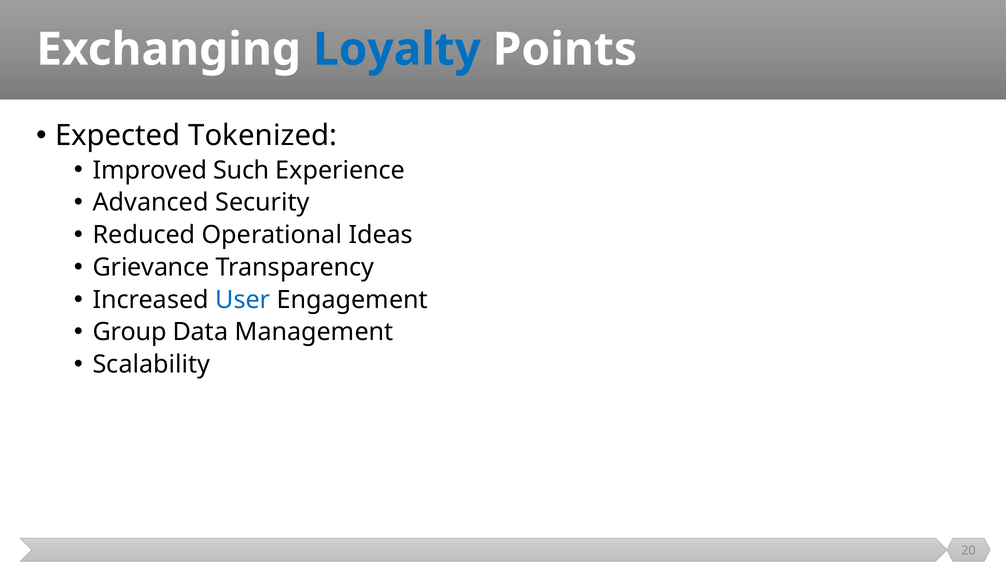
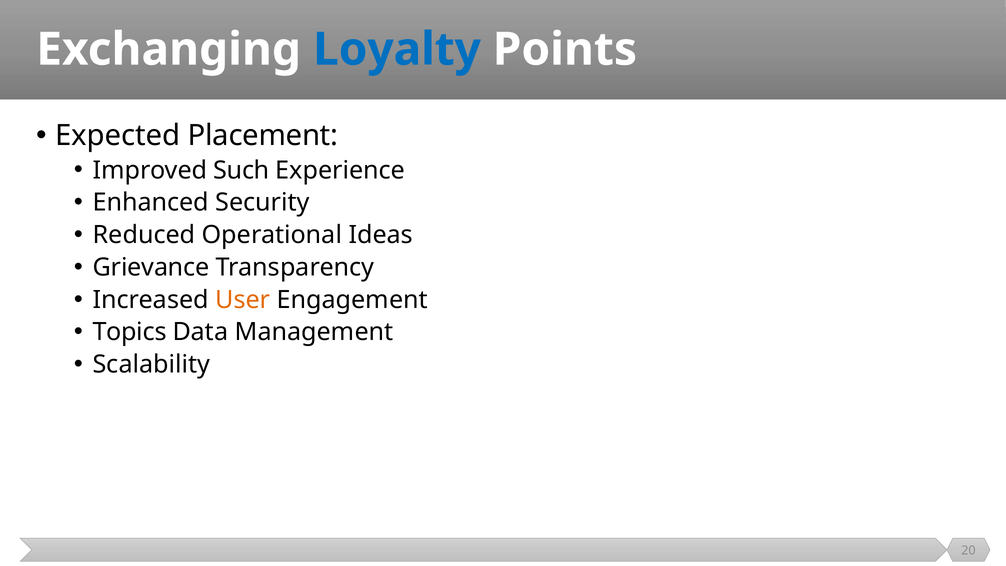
Tokenized: Tokenized -> Placement
Advanced: Advanced -> Enhanced
User colour: blue -> orange
Group: Group -> Topics
